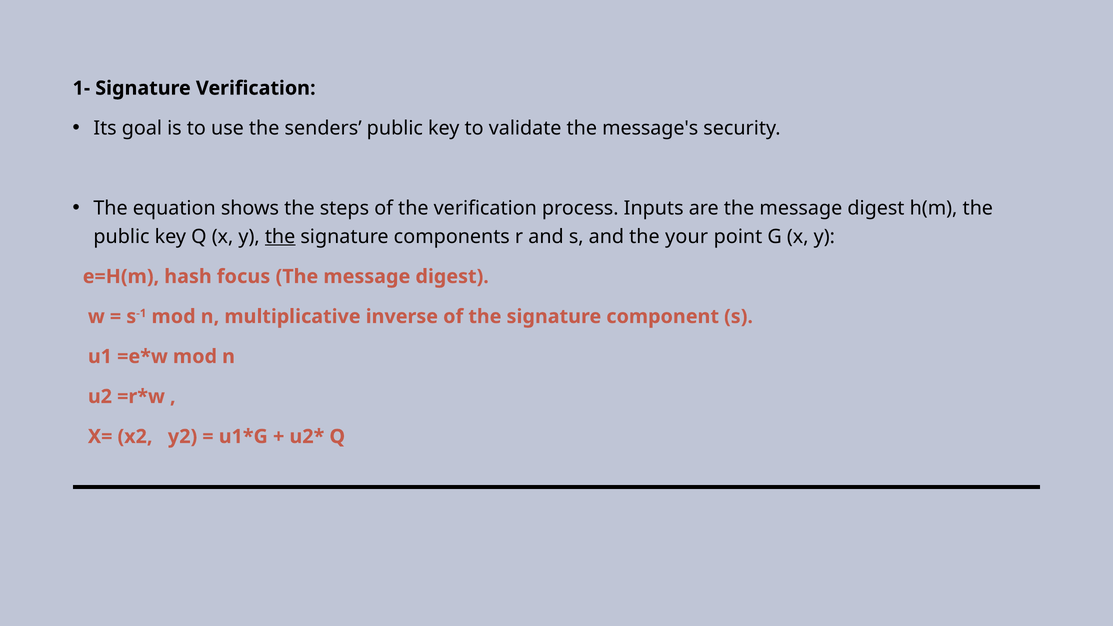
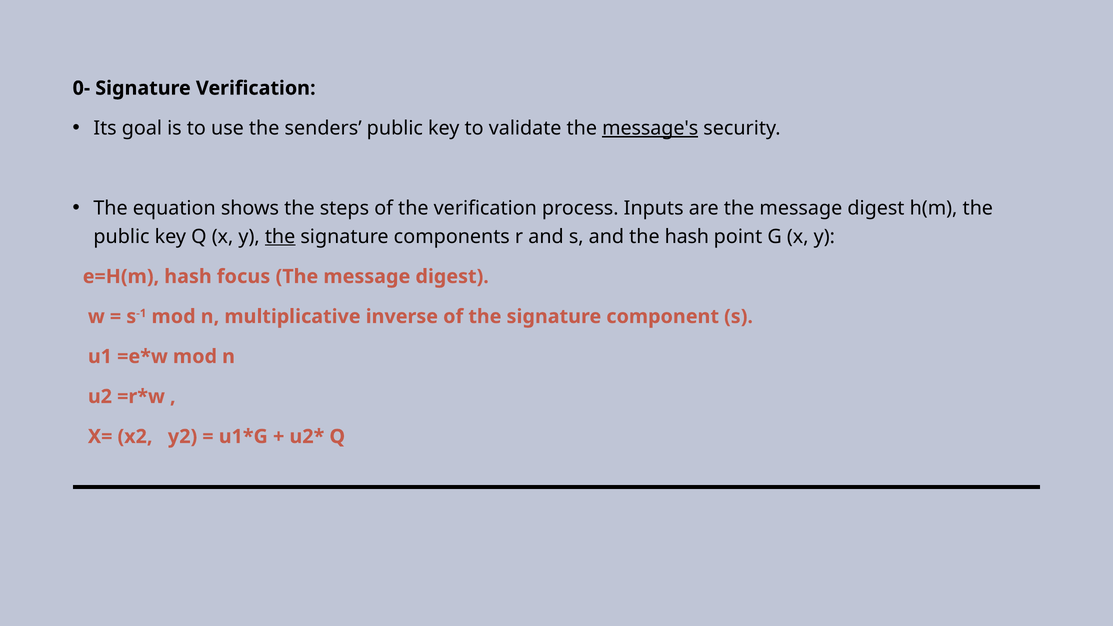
1-: 1- -> 0-
message's underline: none -> present
the your: your -> hash
